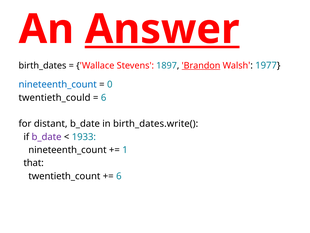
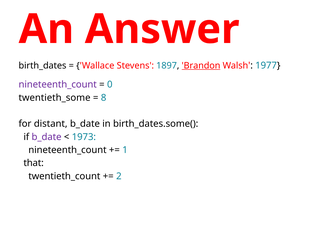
Answer underline: present -> none
nineteenth_count at (58, 84) colour: blue -> purple
twentieth_could: twentieth_could -> twentieth_some
6 at (104, 97): 6 -> 8
birth_dates.write(: birth_dates.write( -> birth_dates.some(
1933: 1933 -> 1973
6 at (119, 176): 6 -> 2
